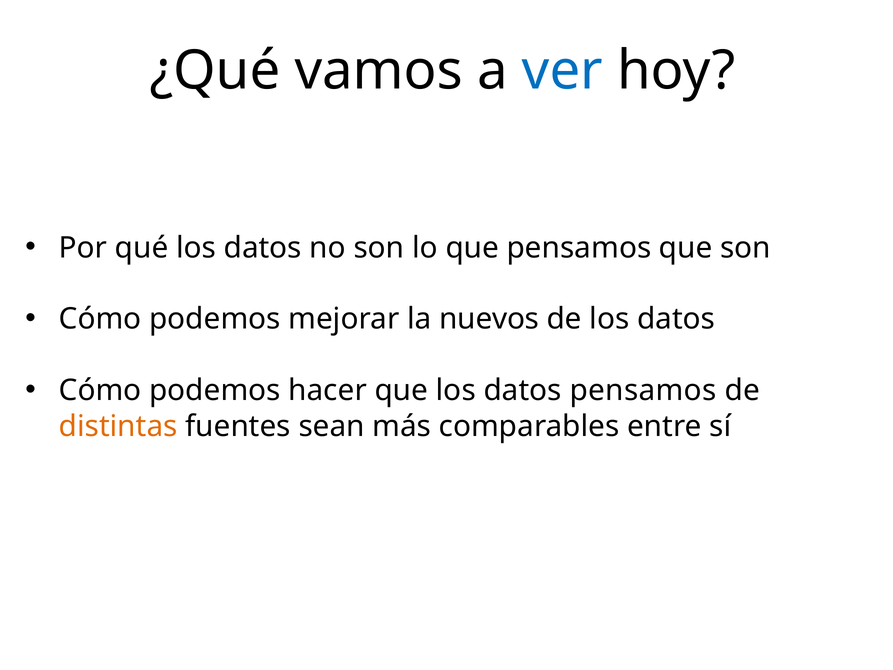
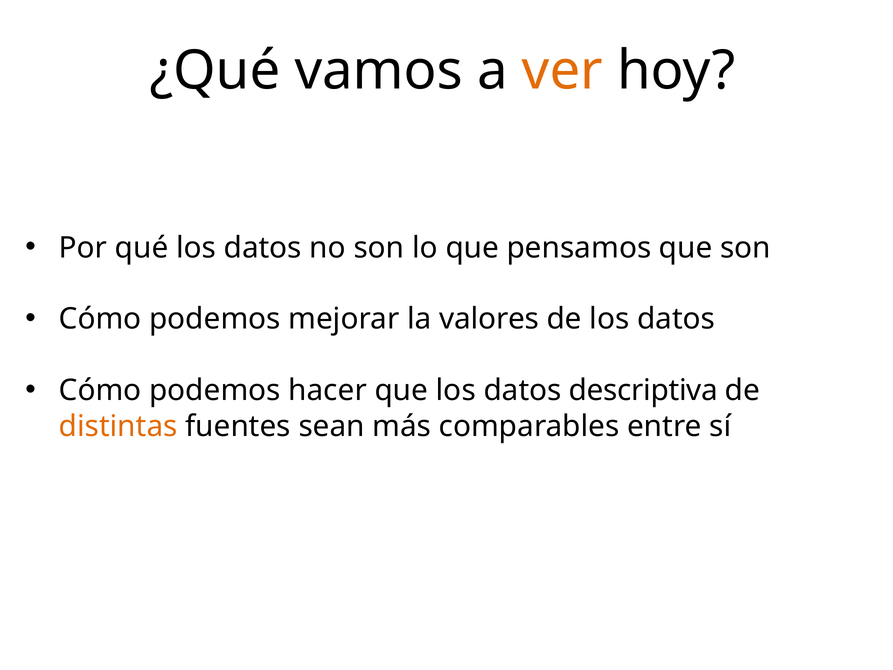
ver colour: blue -> orange
nuevos: nuevos -> valores
datos pensamos: pensamos -> descriptiva
